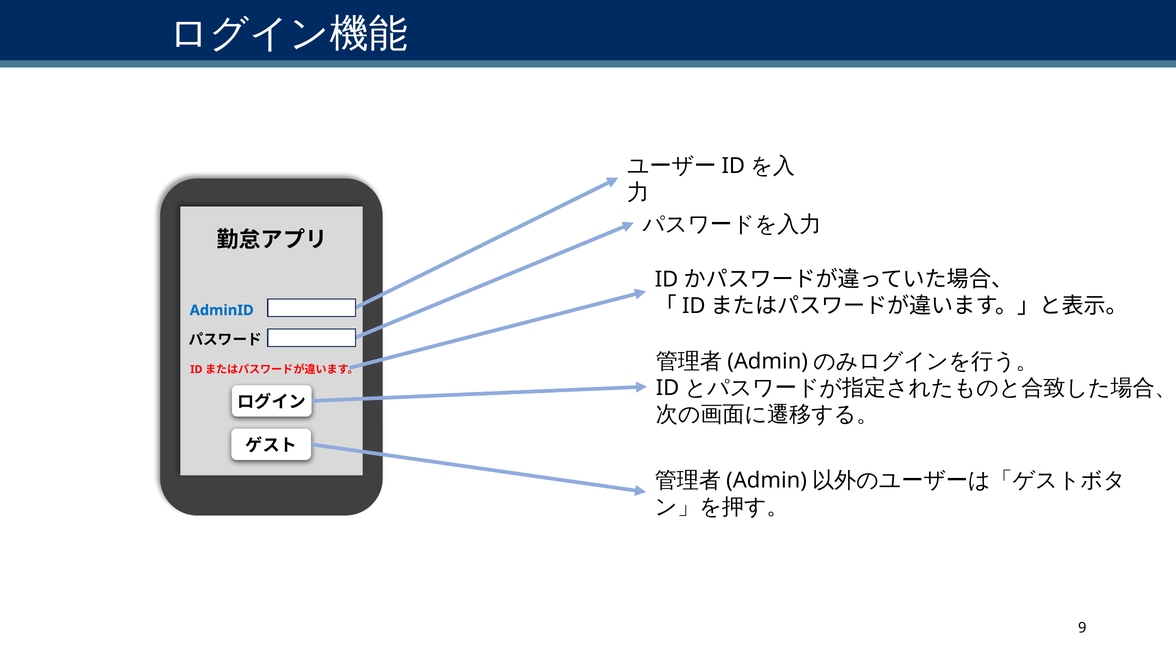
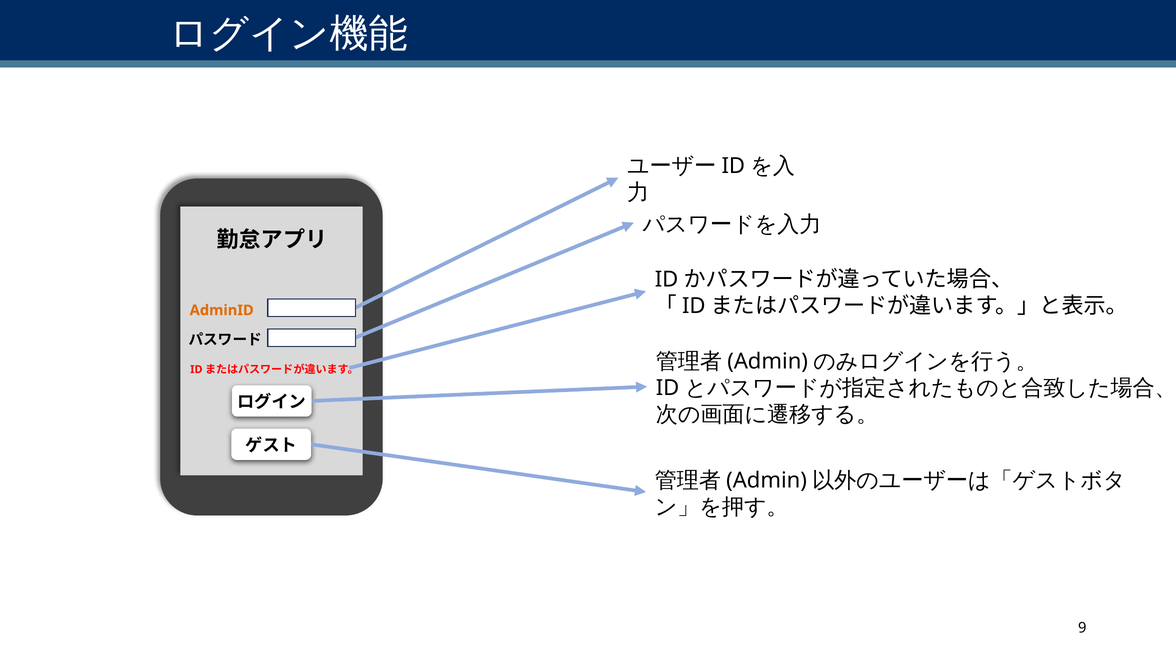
AdminID colour: blue -> orange
